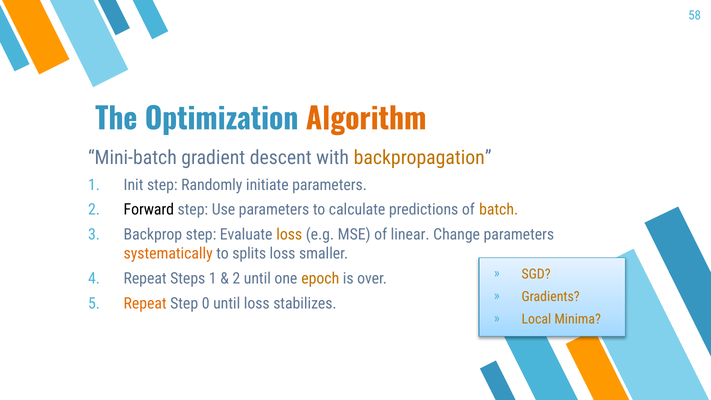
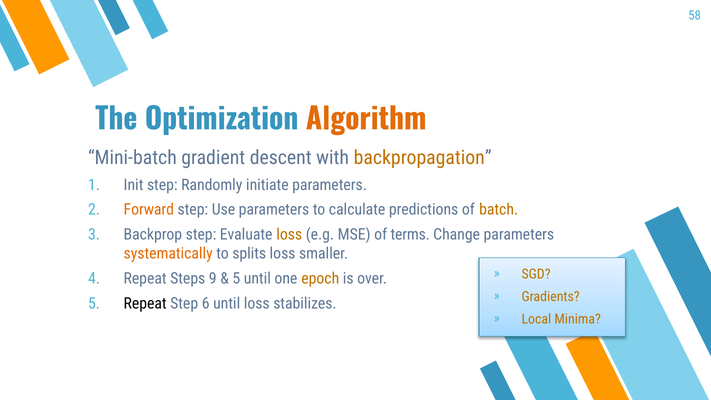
Forward colour: black -> orange
linear: linear -> terms
Steps 1: 1 -> 9
2 at (236, 278): 2 -> 5
Repeat at (145, 303) colour: orange -> black
0: 0 -> 6
